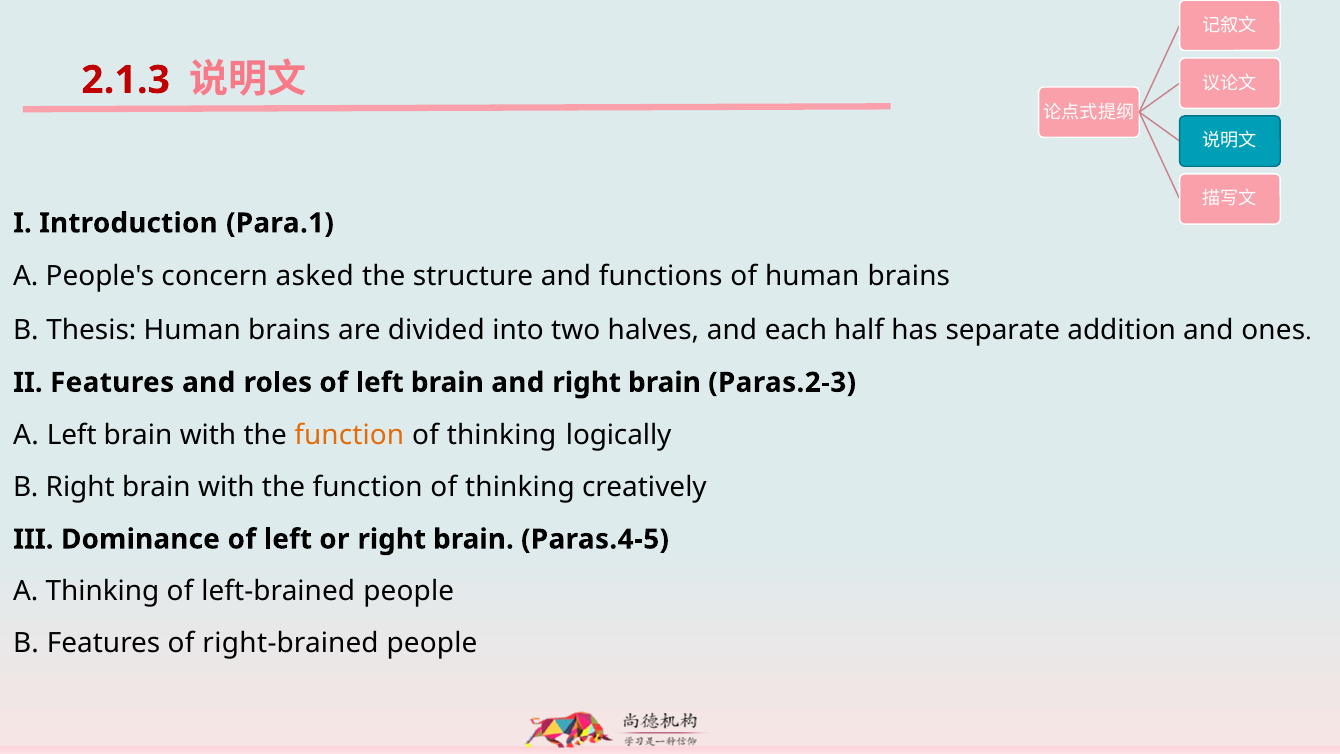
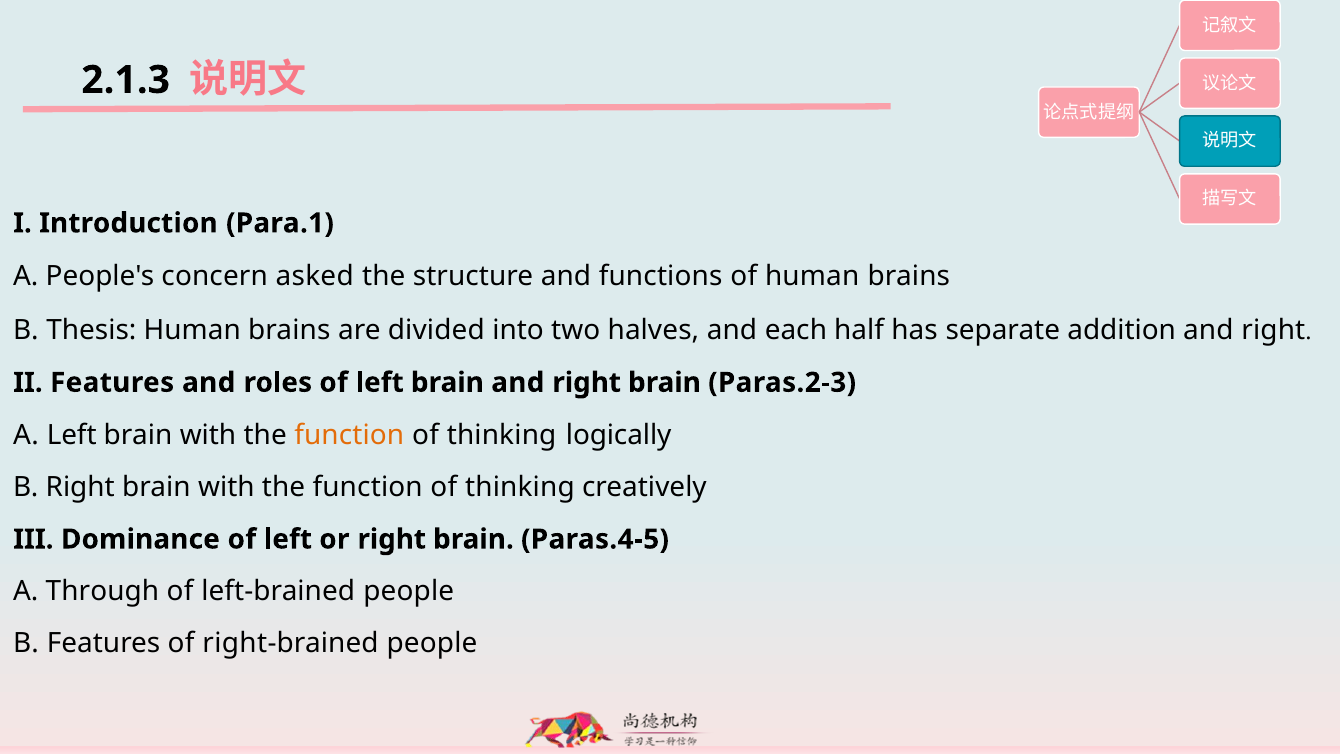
2.1.3 colour: red -> black
ones at (1273, 330): ones -> right
A Thinking: Thinking -> Through
